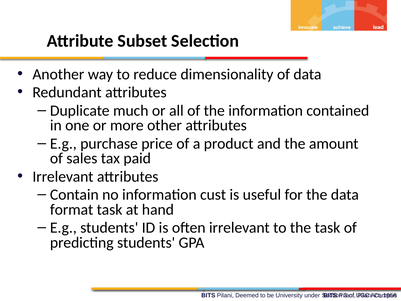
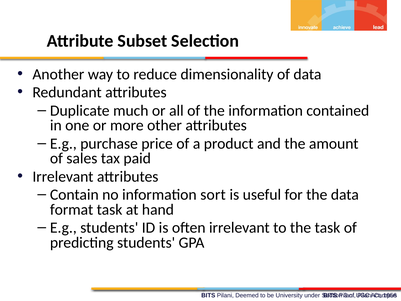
cust: cust -> sort
